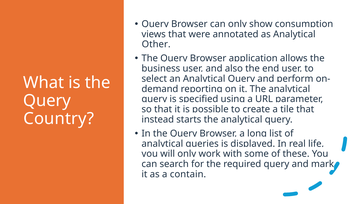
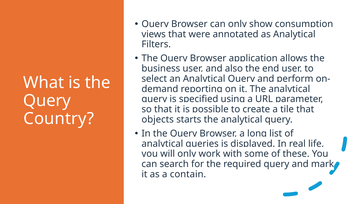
Other: Other -> Filters
instead: instead -> objects
